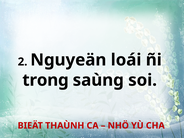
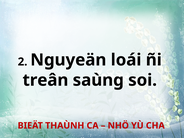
trong: trong -> treân
